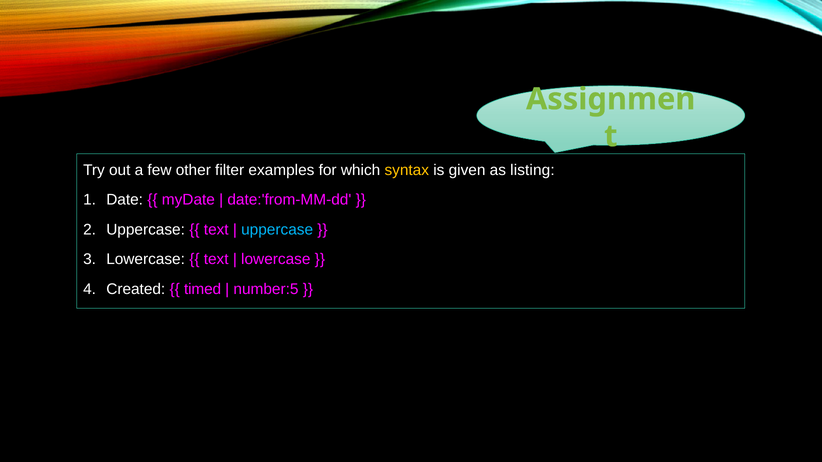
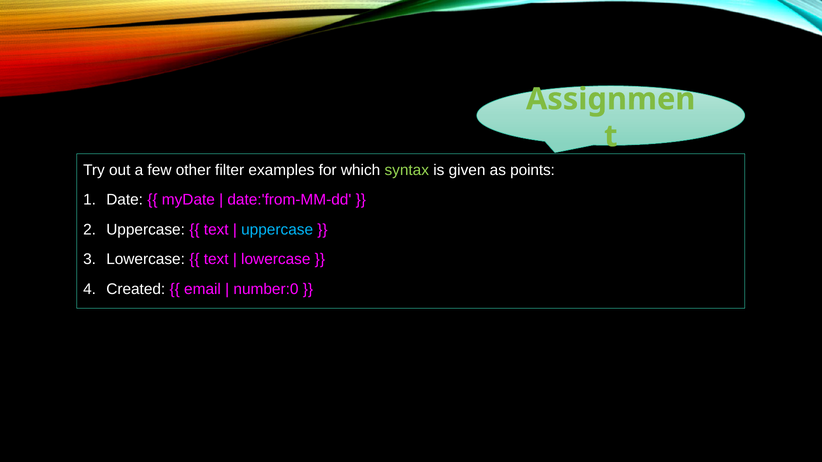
syntax colour: yellow -> light green
listing: listing -> points
timed: timed -> email
number:5: number:5 -> number:0
